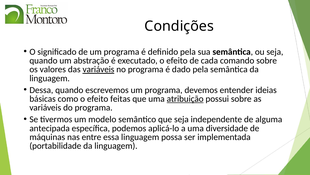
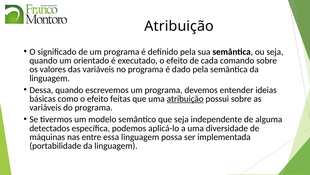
Condições at (179, 26): Condições -> Atribuição
abstração: abstração -> orientado
variáveis at (98, 69) underline: present -> none
antecipada: antecipada -> detectados
